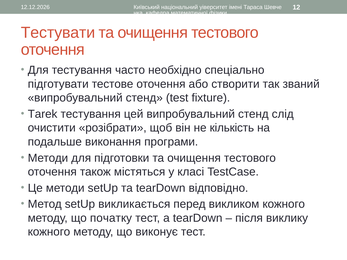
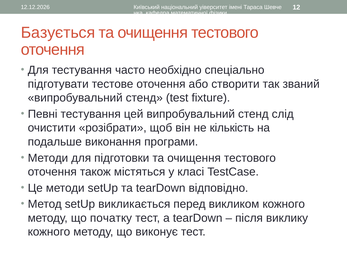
Тестувати: Тестувати -> Базується
Tarek: Tarek -> Певні
